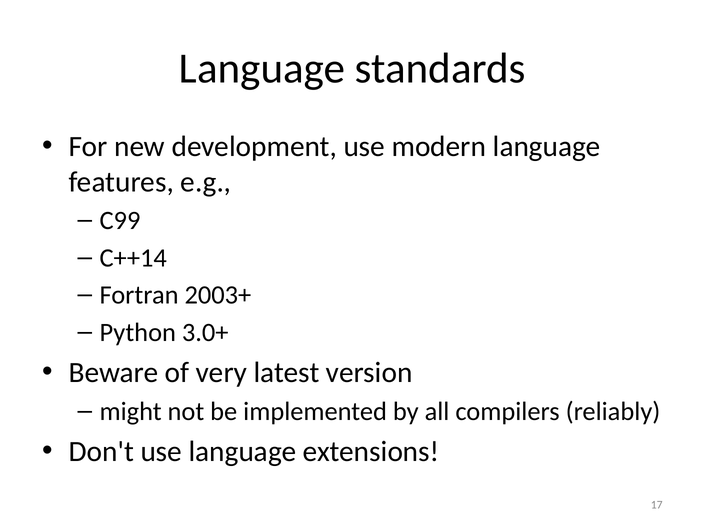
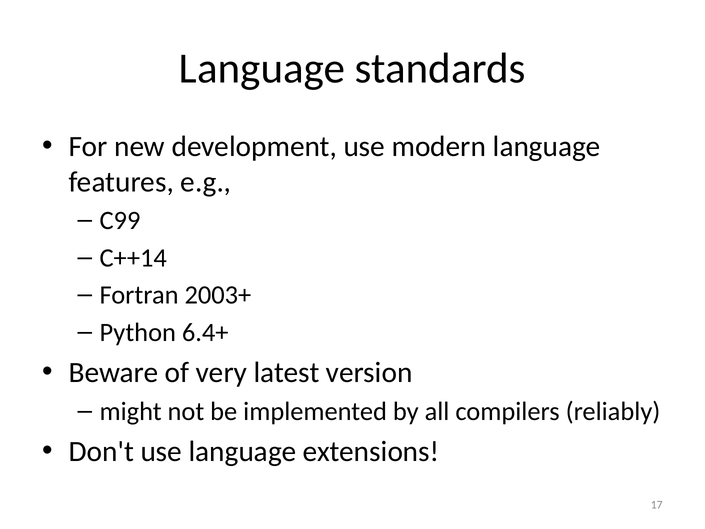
3.0+: 3.0+ -> 6.4+
